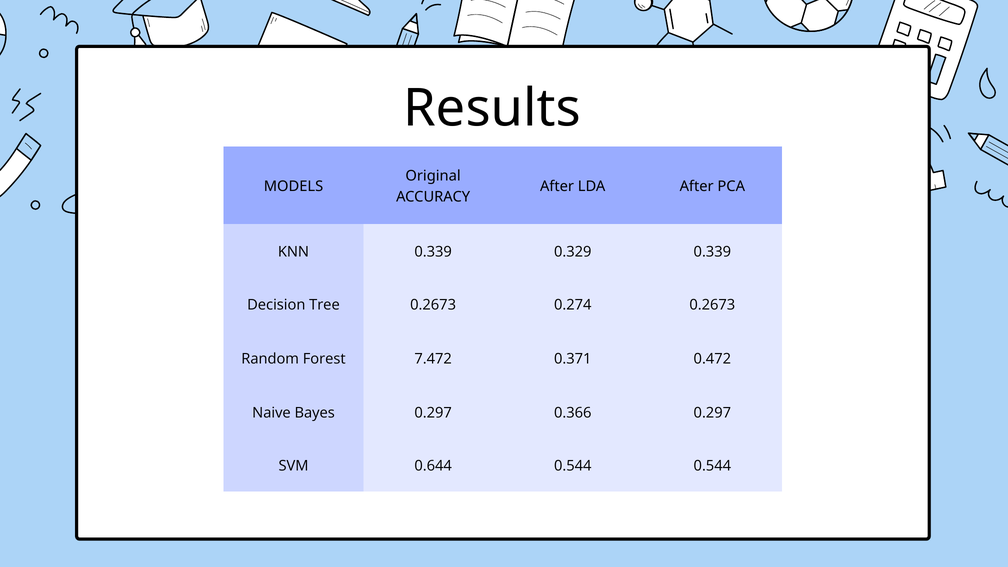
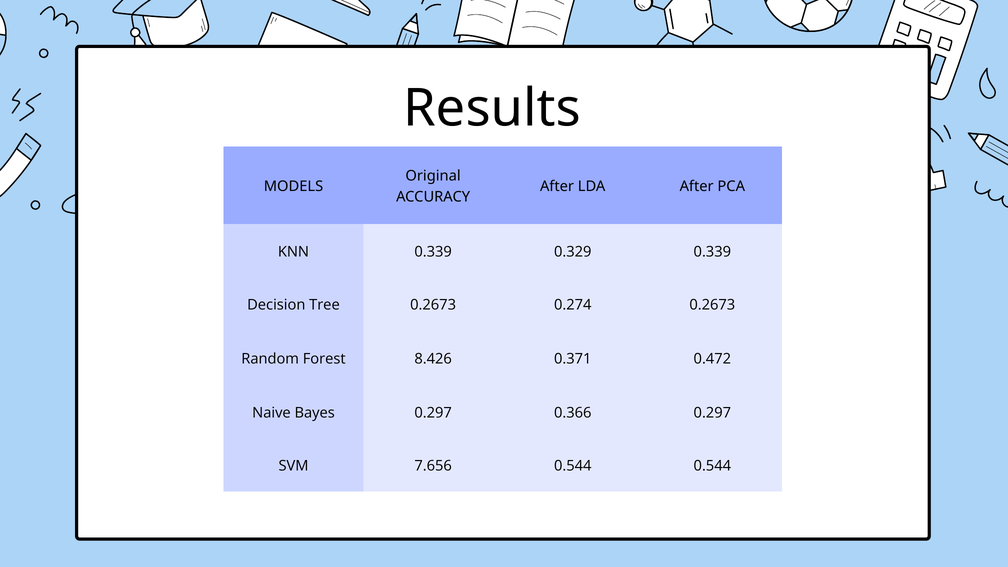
7.472: 7.472 -> 8.426
0.644: 0.644 -> 7.656
